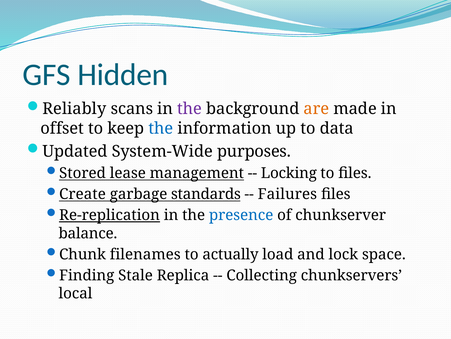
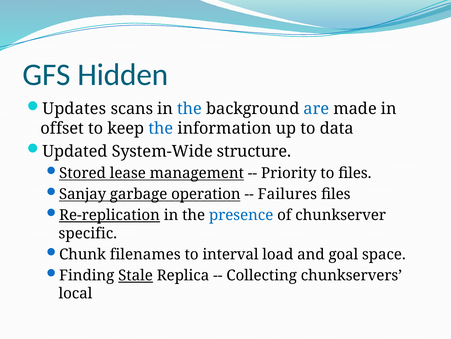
Reliably: Reliably -> Updates
the at (190, 109) colour: purple -> blue
are colour: orange -> blue
purposes: purposes -> structure
Locking: Locking -> Priority
Create: Create -> Sanjay
standards: standards -> operation
balance: balance -> specific
actually: actually -> interval
lock: lock -> goal
Stale underline: none -> present
